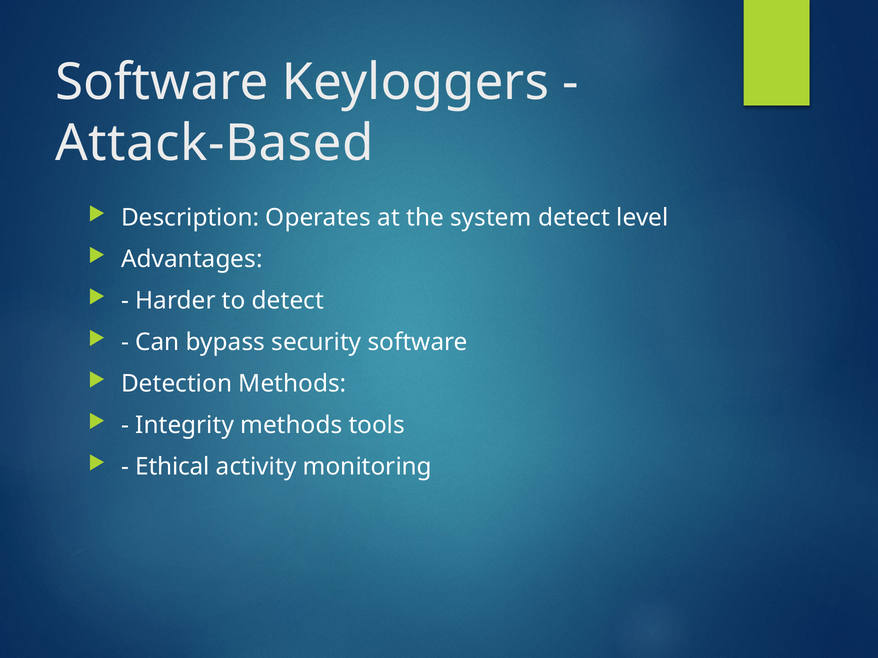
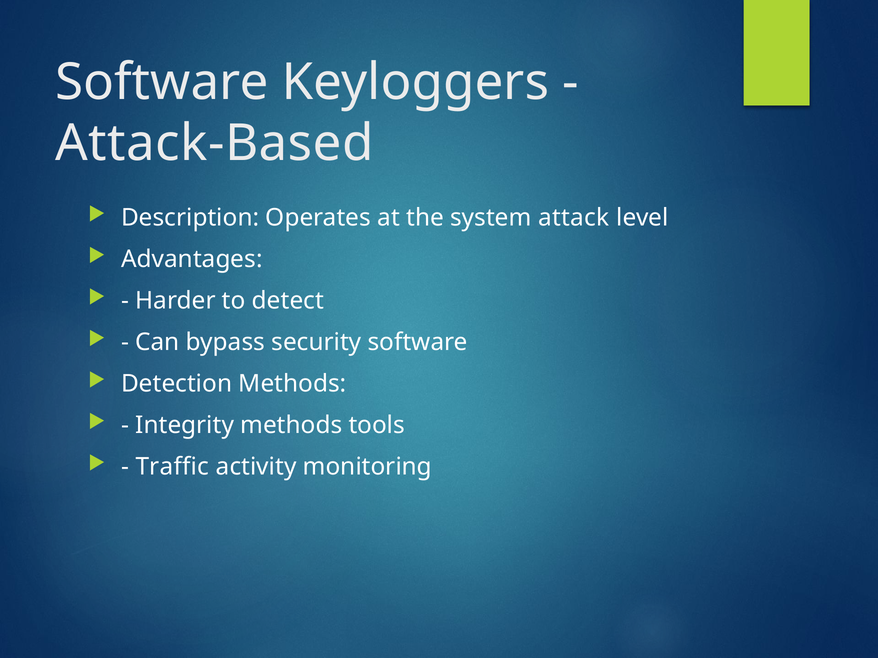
system detect: detect -> attack
Ethical: Ethical -> Traffic
